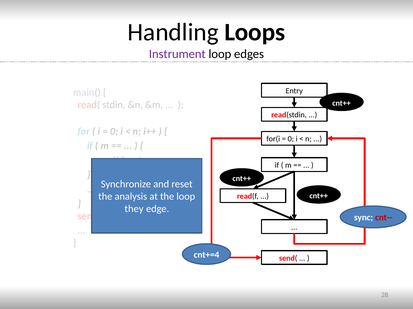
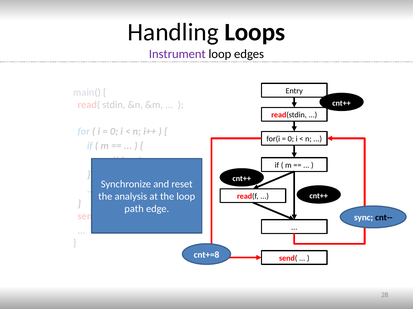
they: they -> path
cnt-- colour: red -> black
cnt+=4: cnt+=4 -> cnt+=8
